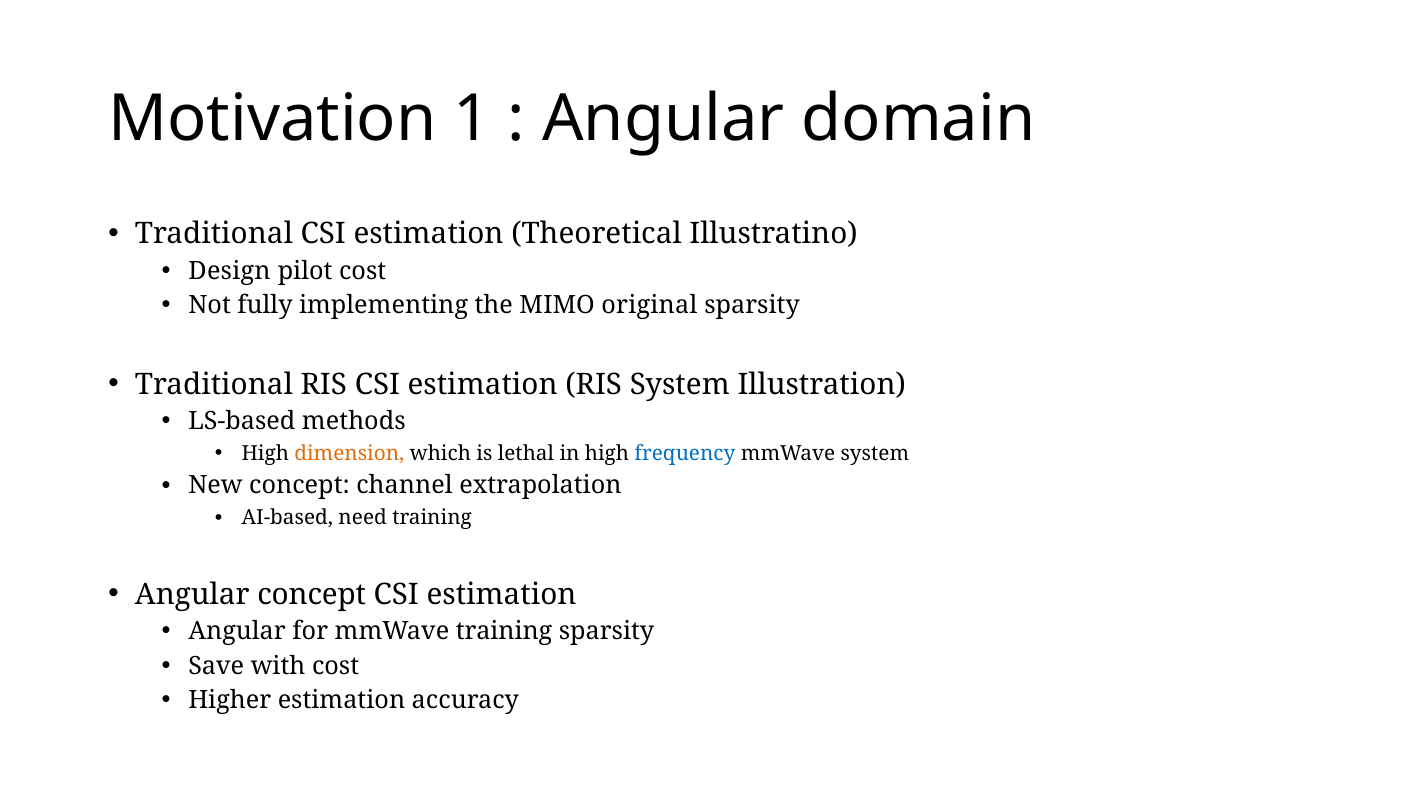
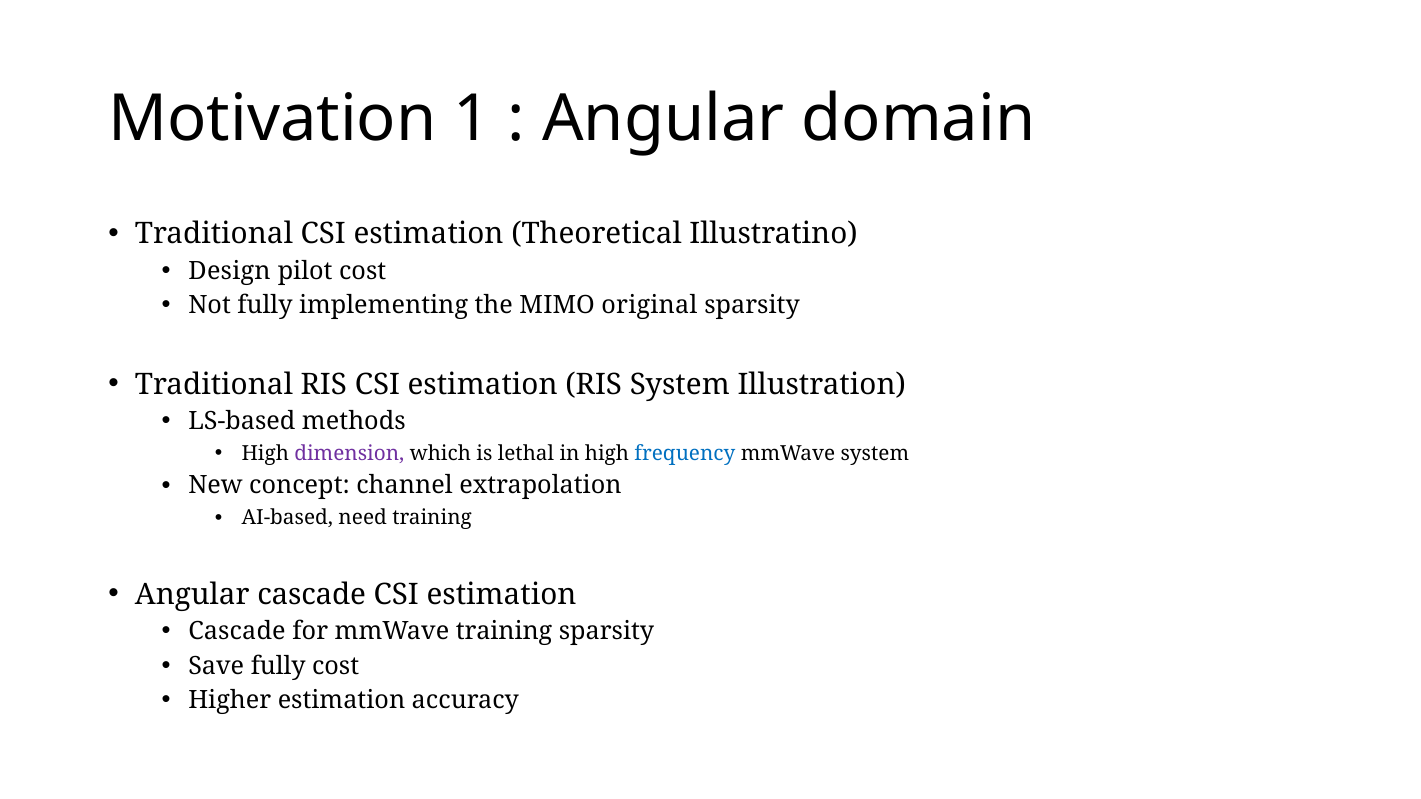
dimension colour: orange -> purple
Angular concept: concept -> cascade
Angular at (237, 631): Angular -> Cascade
Save with: with -> fully
